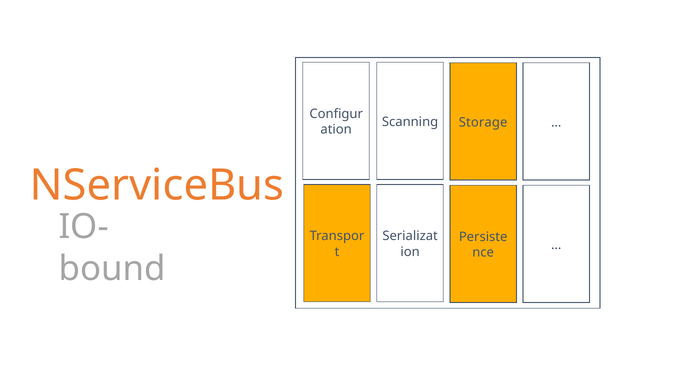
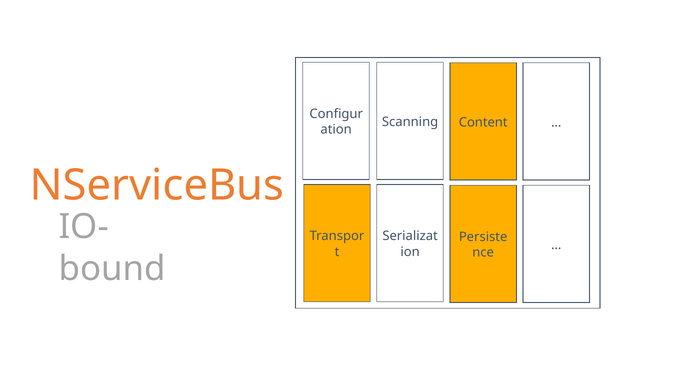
Storage: Storage -> Content
